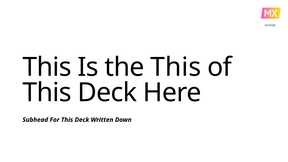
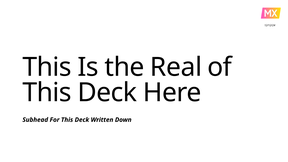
the This: This -> Real
